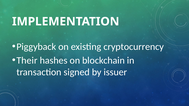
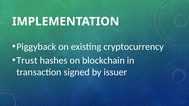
Their: Their -> Trust
